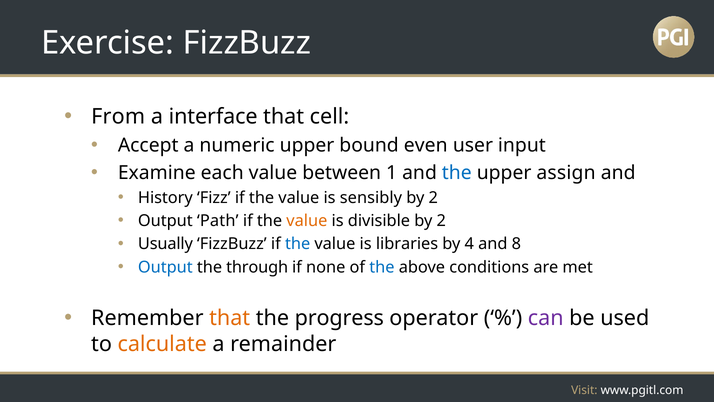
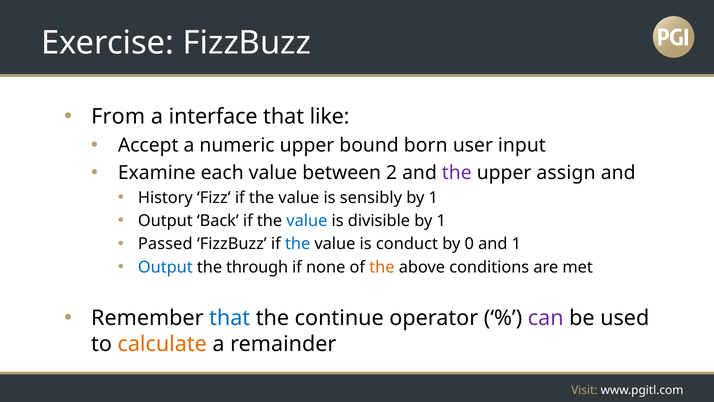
cell: cell -> like
even: even -> born
1: 1 -> 2
the at (457, 173) colour: blue -> purple
2 at (433, 197): 2 -> 1
Path: Path -> Back
value at (307, 221) colour: orange -> blue
divisible by 2: 2 -> 1
Usually: Usually -> Passed
libraries: libraries -> conduct
4: 4 -> 0
and 8: 8 -> 1
the at (382, 267) colour: blue -> orange
that at (230, 318) colour: orange -> blue
progress: progress -> continue
